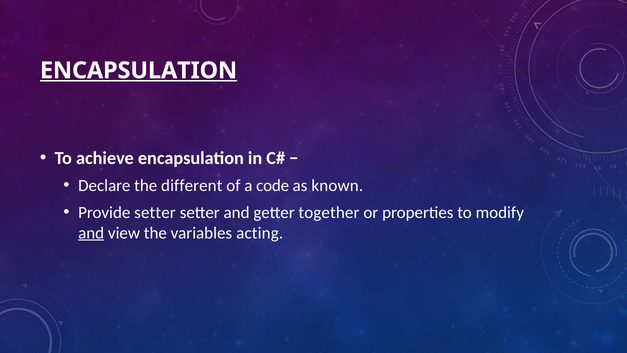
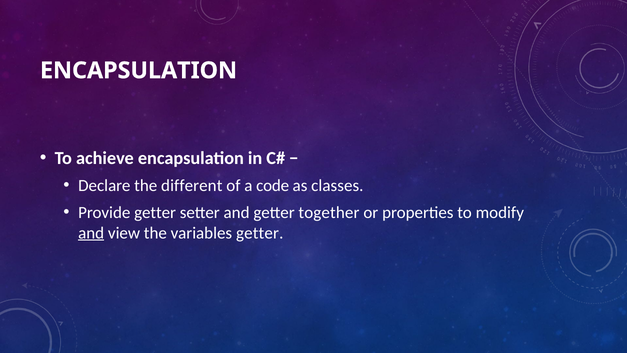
ENCAPSULATION at (139, 70) underline: present -> none
known: known -> classes
Provide setter: setter -> getter
variables acting: acting -> getter
